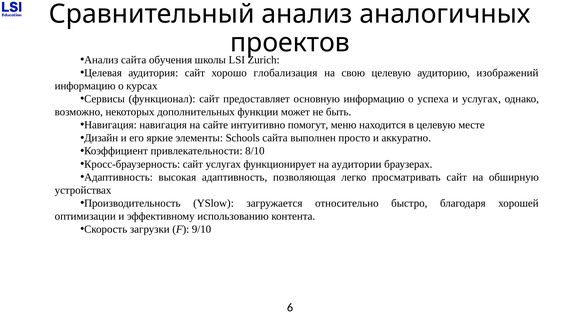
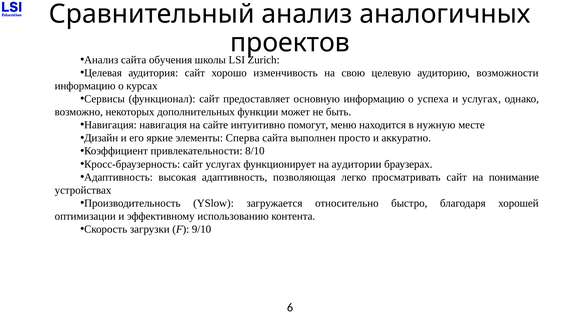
глобализация: глобализация -> изменчивость
изображений: изображений -> возможности
в целевую: целевую -> нужную
Schools: Schools -> Сперва
обширную: обширную -> понимание
